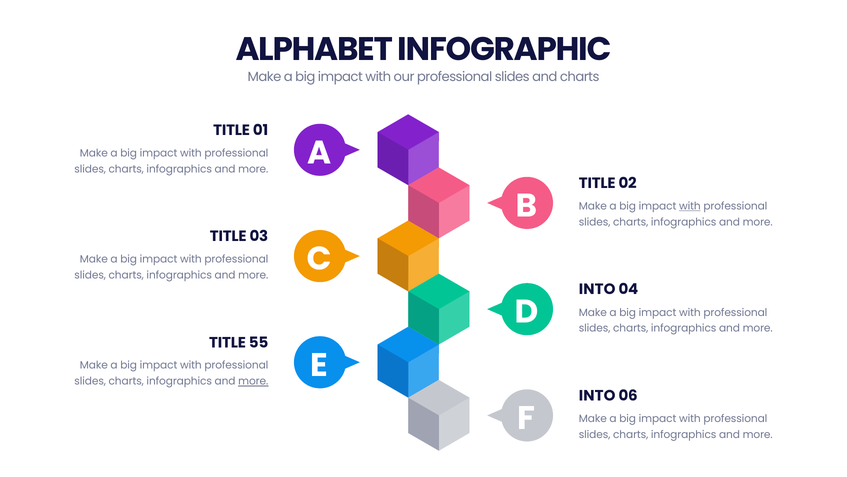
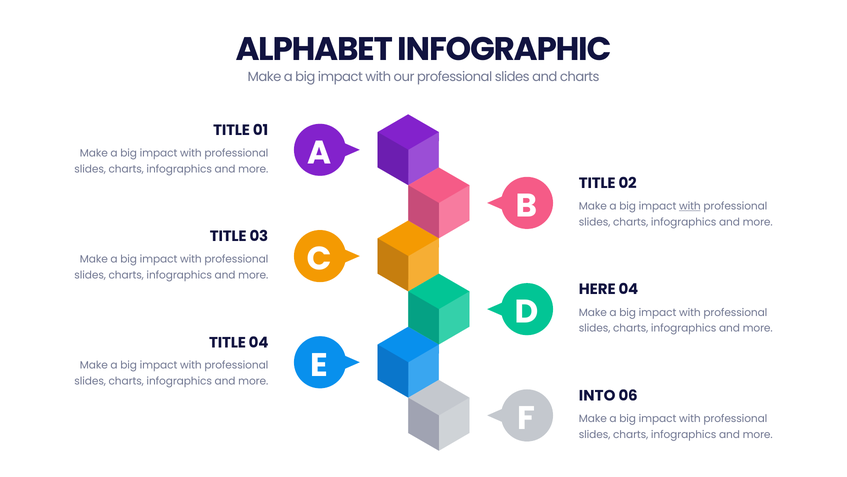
INTO at (597, 289): INTO -> HERE
TITLE 55: 55 -> 04
more at (253, 381) underline: present -> none
